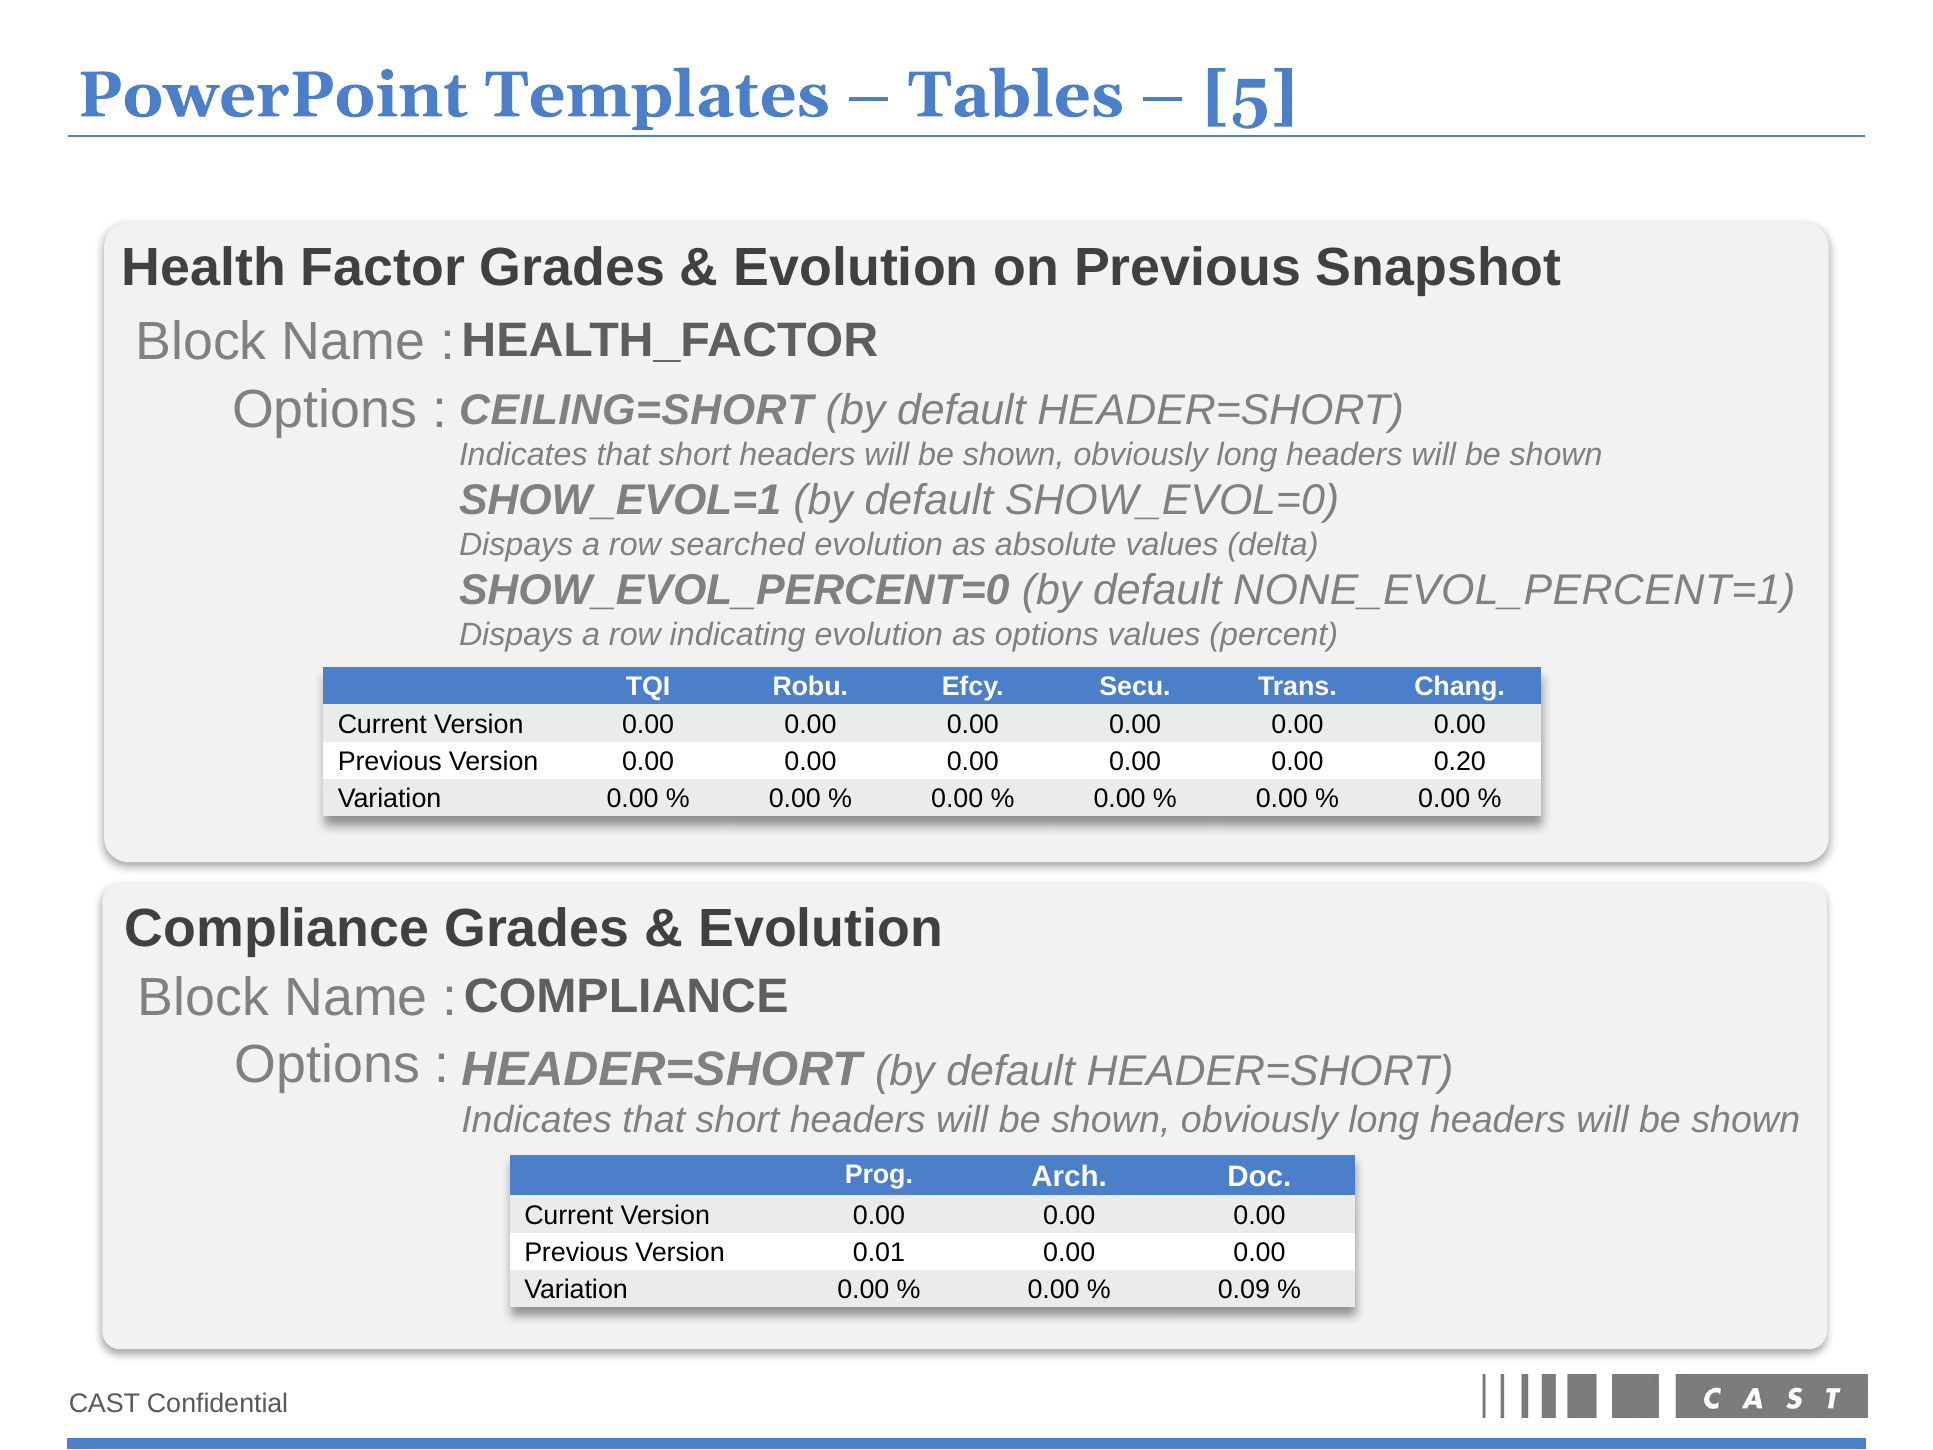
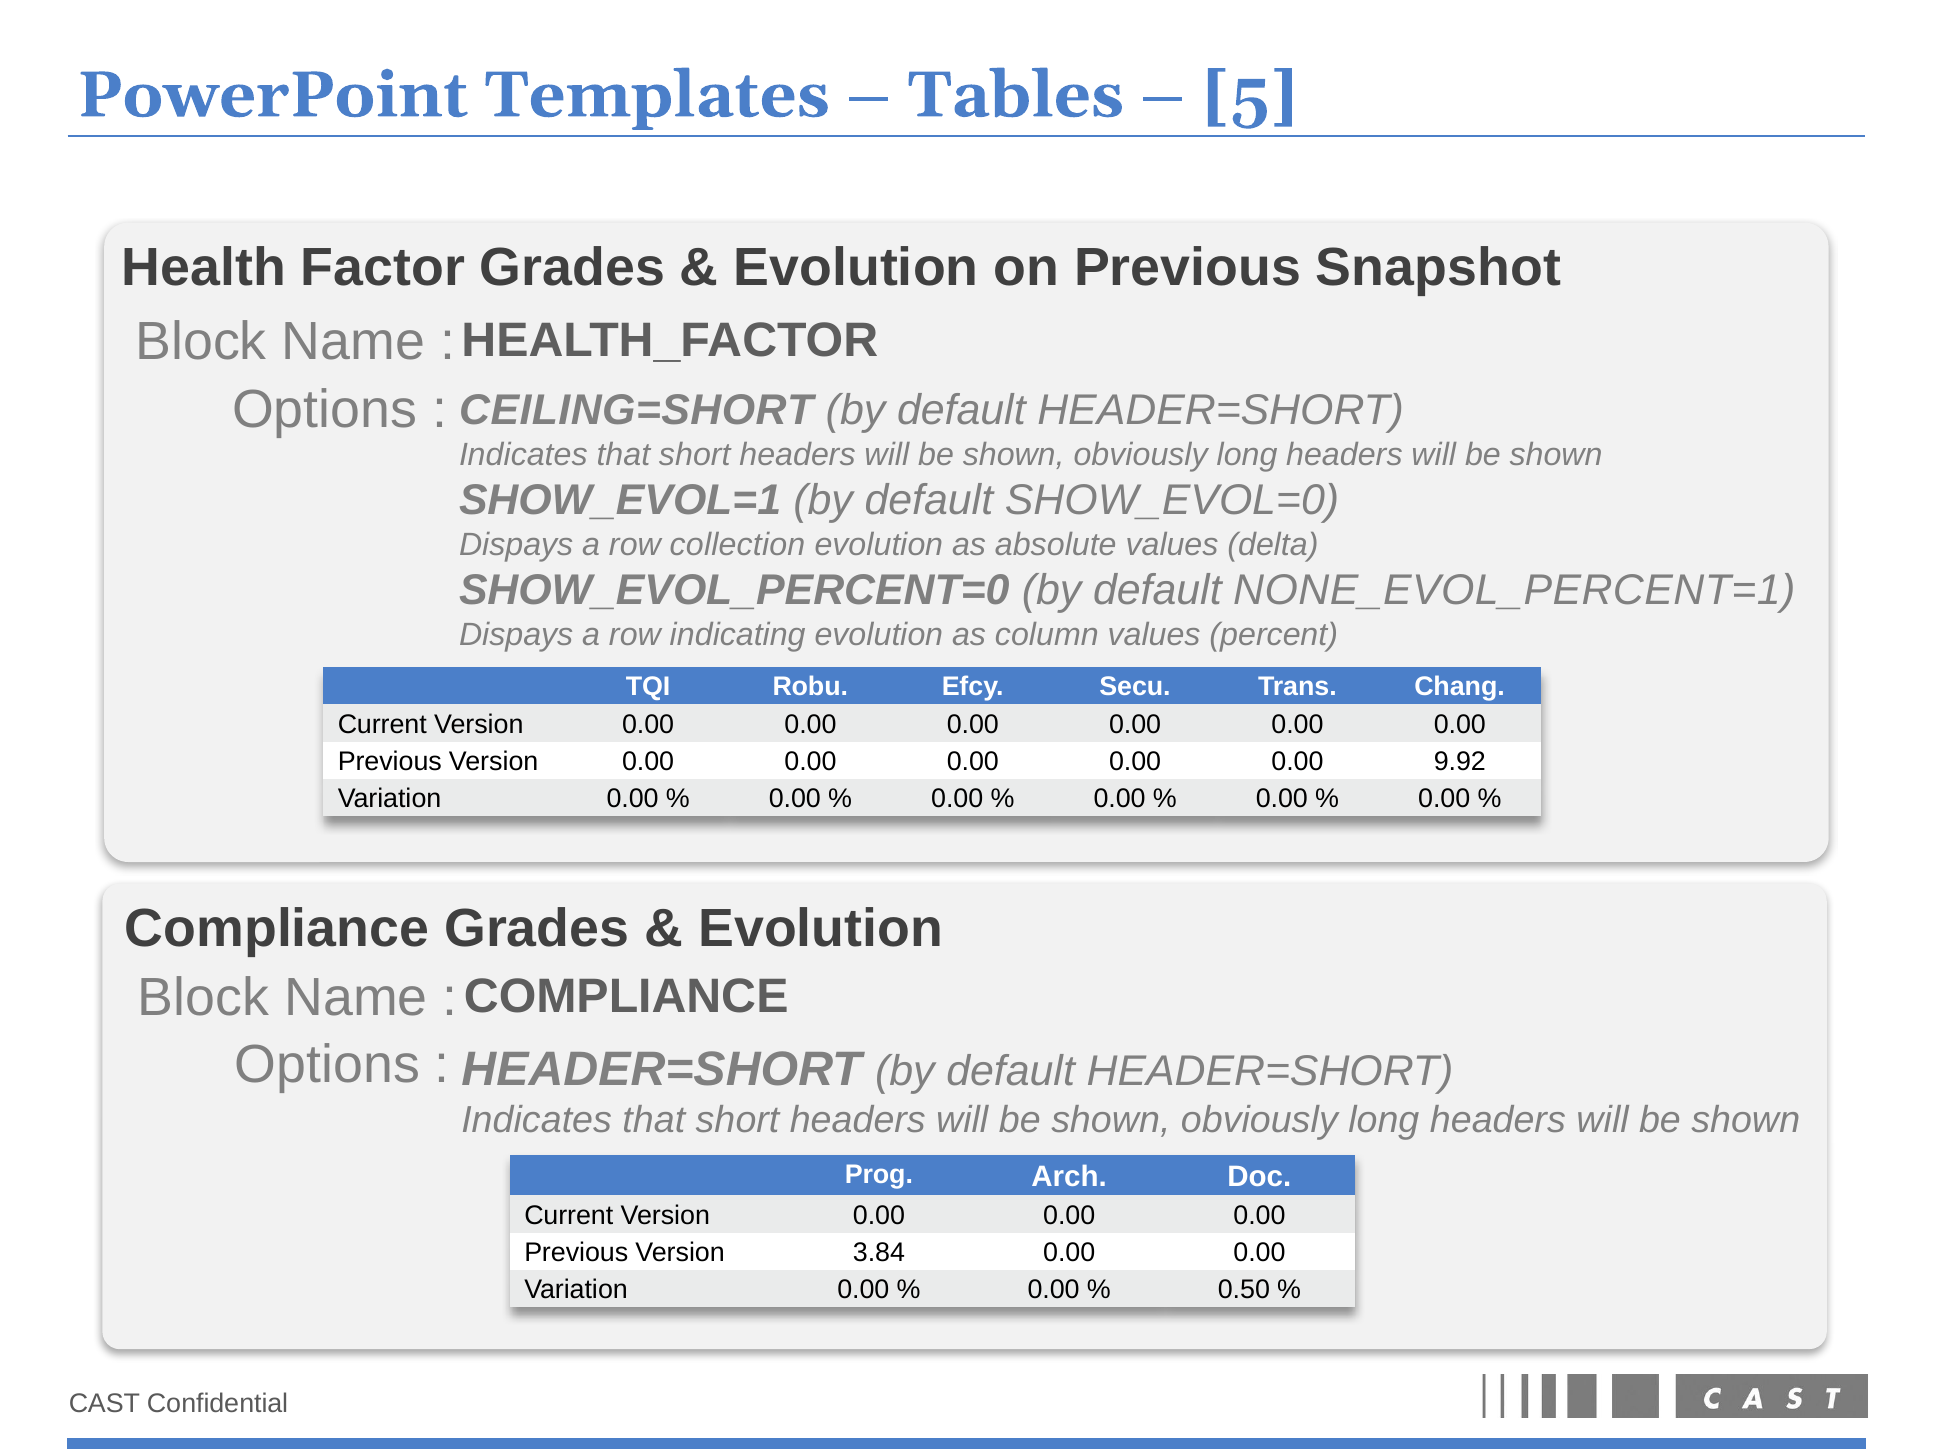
searched: searched -> collection
as options: options -> column
0.20: 0.20 -> 9.92
0.01: 0.01 -> 3.84
0.09: 0.09 -> 0.50
